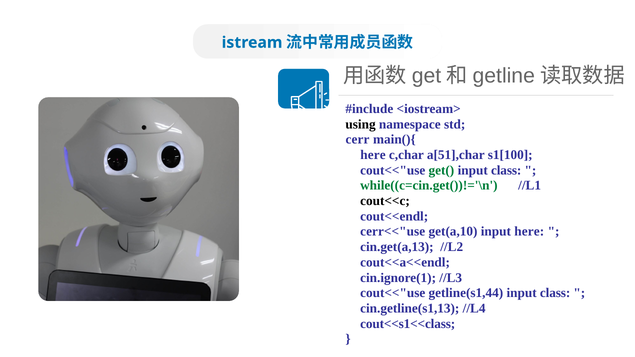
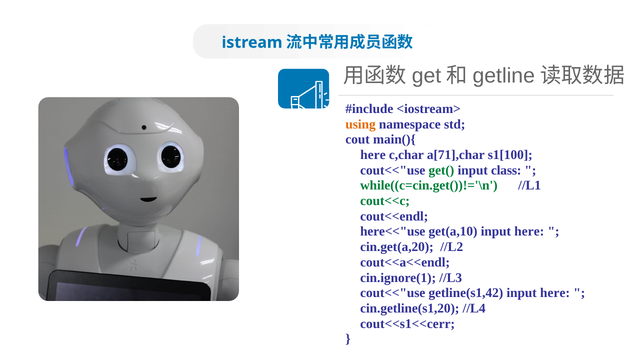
using colour: black -> orange
cerr: cerr -> cout
a[51],char: a[51],char -> a[71],char
cout<<c colour: black -> green
cerr<<"use: cerr<<"use -> here<<"use
cin.get(a,13: cin.get(a,13 -> cin.get(a,20
getline(s1,44: getline(s1,44 -> getline(s1,42
class at (555, 293): class -> here
cin.getline(s1,13: cin.getline(s1,13 -> cin.getline(s1,20
cout<<s1<<class: cout<<s1<<class -> cout<<s1<<cerr
